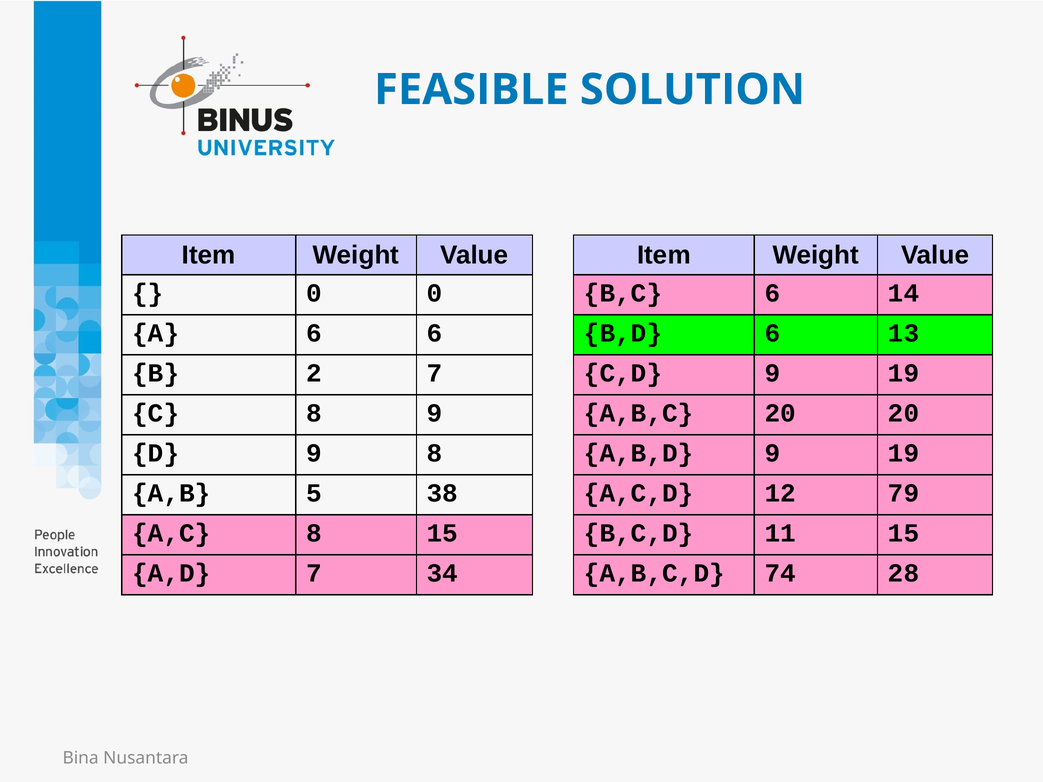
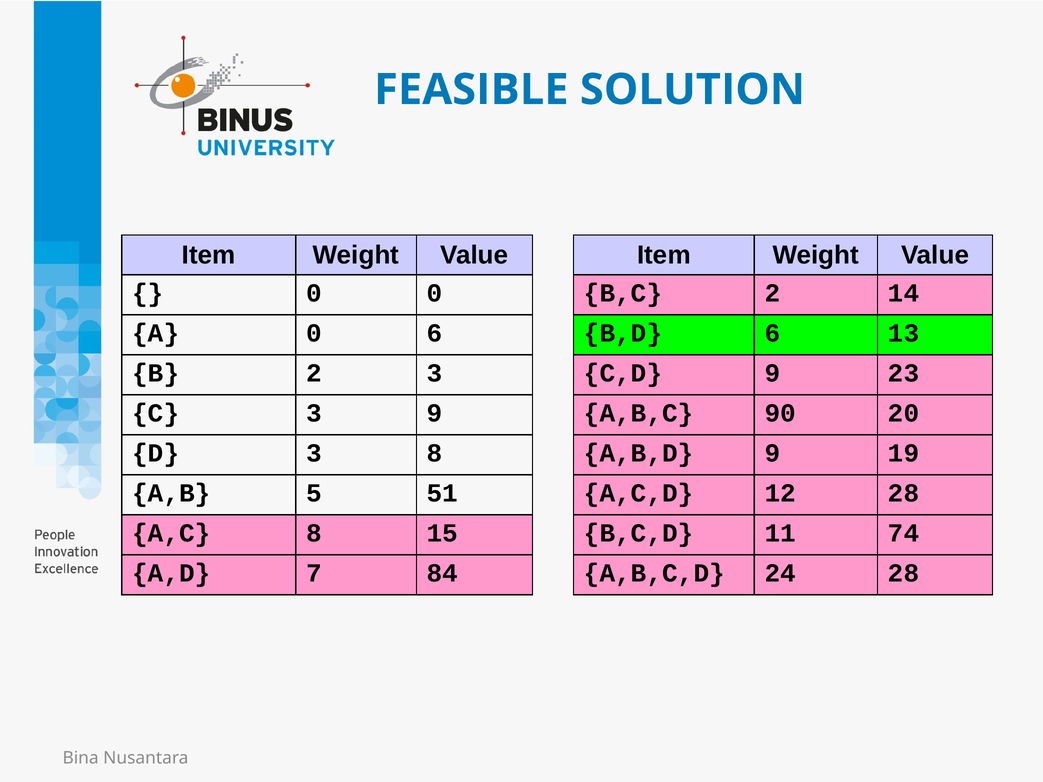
B,C 6: 6 -> 2
A 6: 6 -> 0
2 7: 7 -> 3
C,D 9 19: 19 -> 23
C 8: 8 -> 3
A,B,C 20: 20 -> 90
D 9: 9 -> 3
38: 38 -> 51
12 79: 79 -> 28
11 15: 15 -> 74
34: 34 -> 84
74: 74 -> 24
